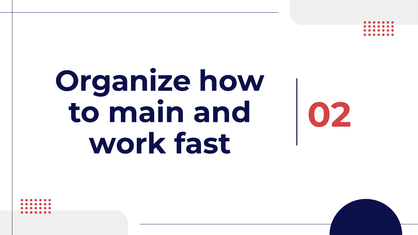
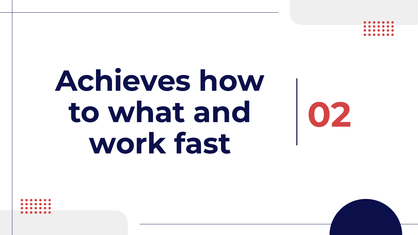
Organize: Organize -> Achieves
main: main -> what
